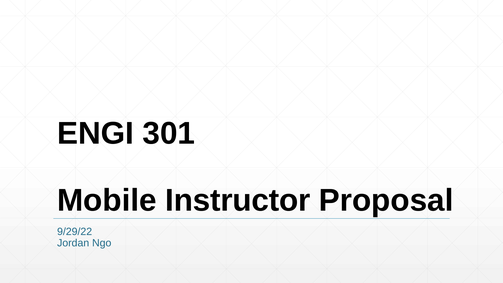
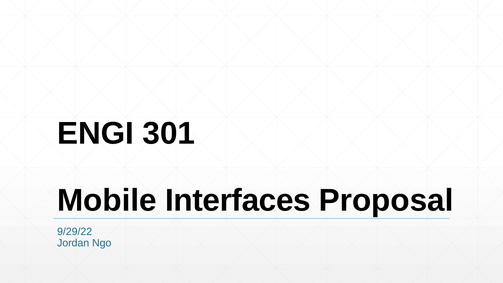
Instructor: Instructor -> Interfaces
